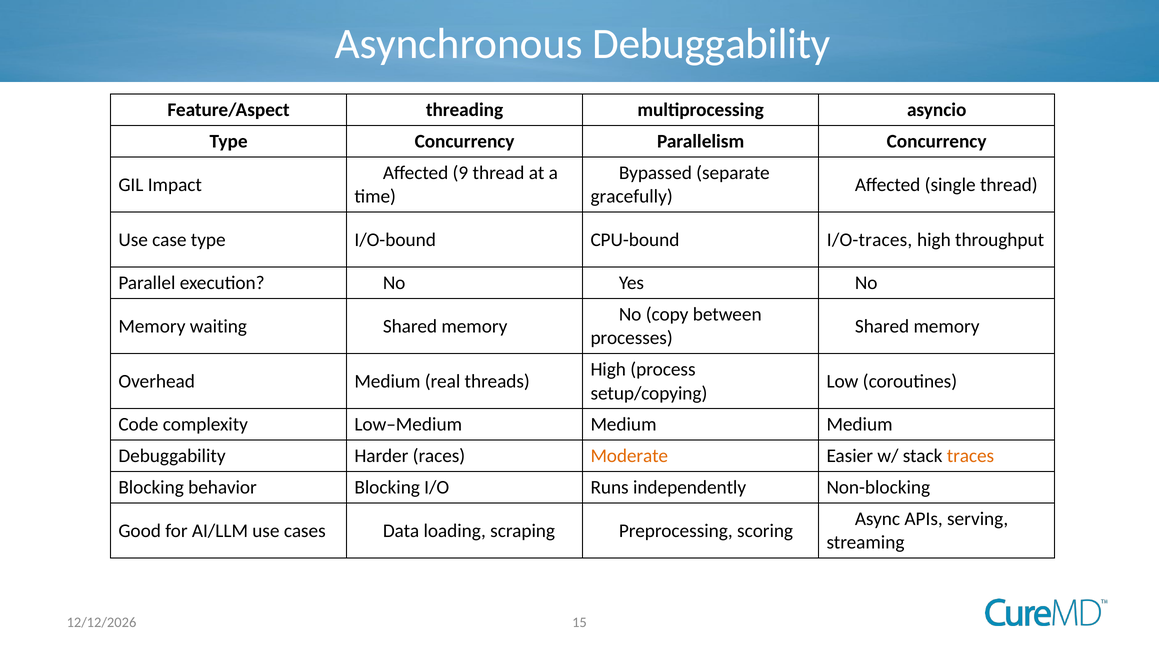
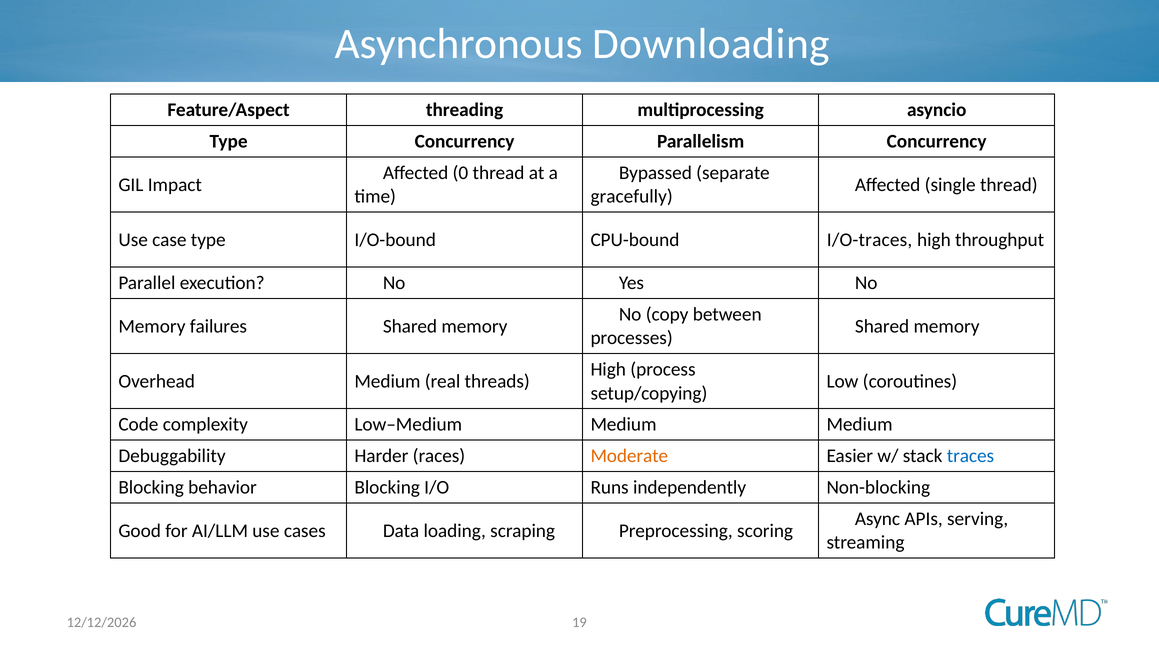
Asynchronous Debuggability: Debuggability -> Downloading
9: 9 -> 0
waiting: waiting -> failures
traces colour: orange -> blue
15: 15 -> 19
